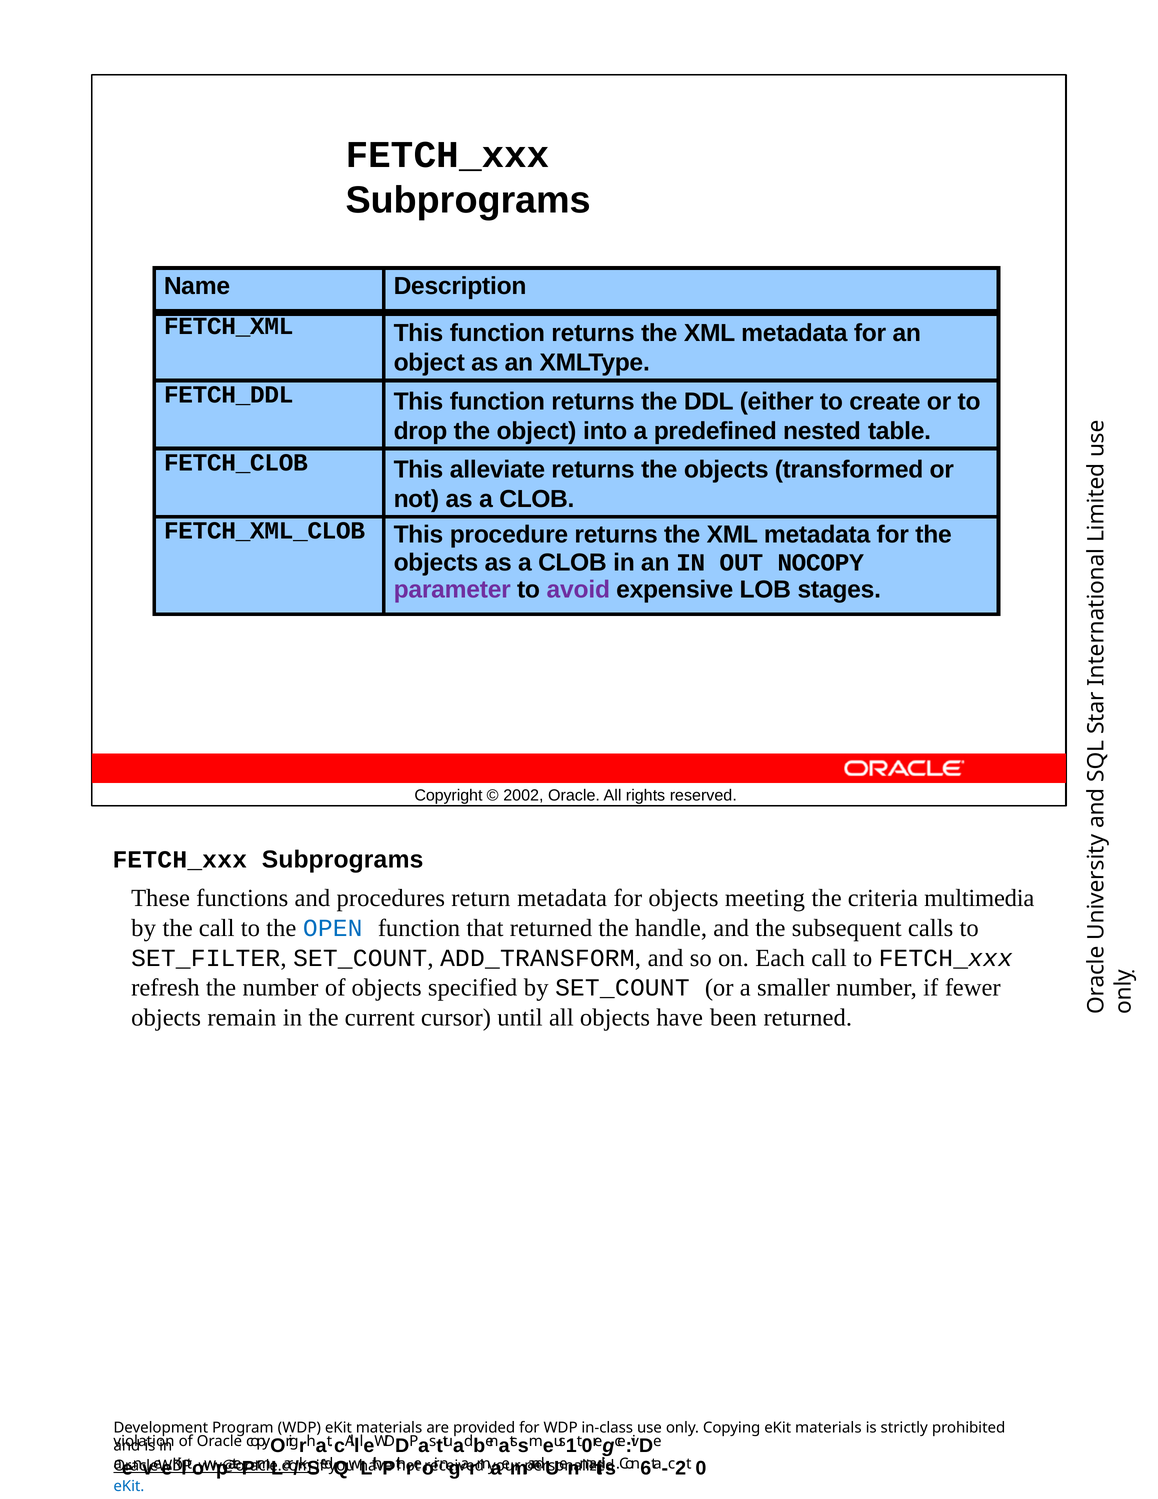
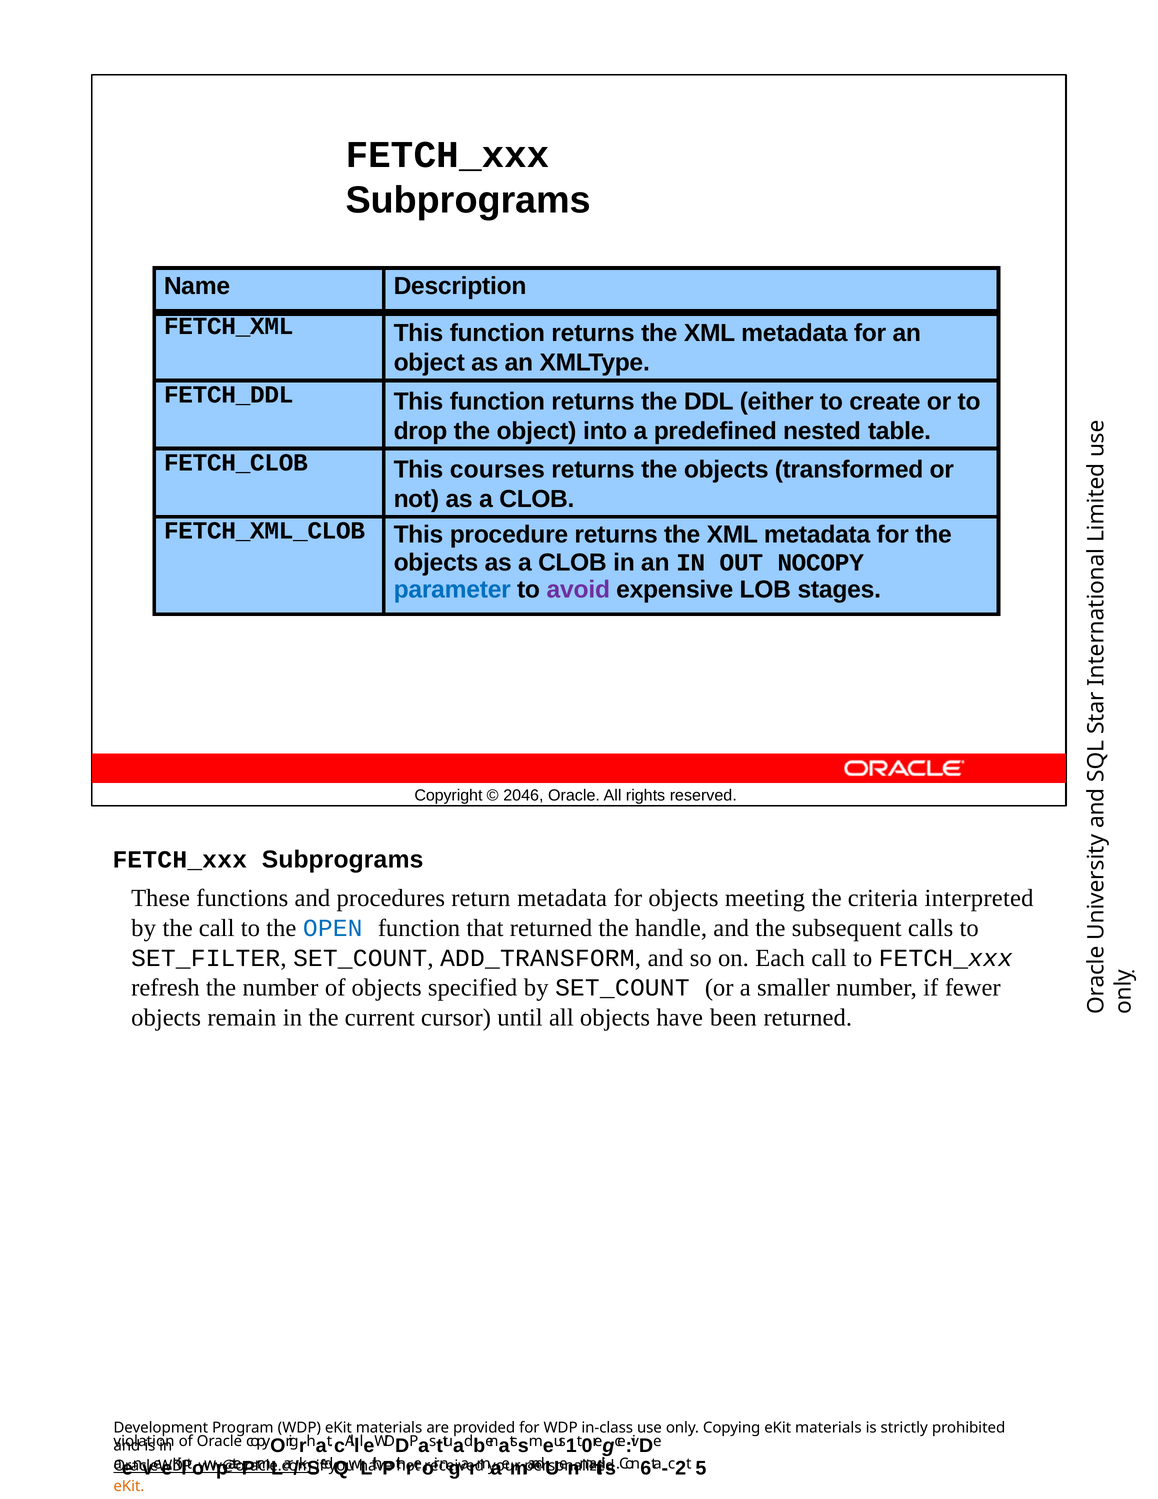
alleviate: alleviate -> courses
parameter colour: purple -> blue
2002: 2002 -> 2046
multimedia: multimedia -> interpreted
0: 0 -> 5
eKit at (129, 1486) colour: blue -> orange
